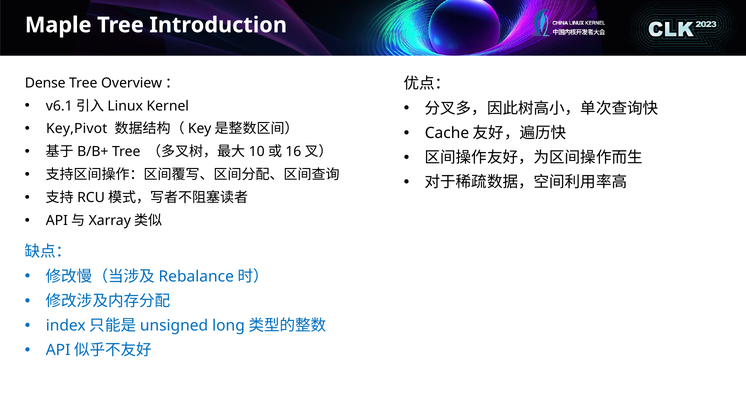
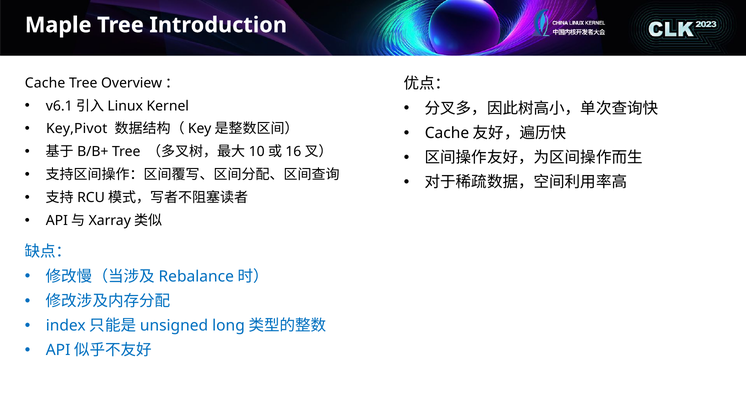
Dense at (45, 83): Dense -> Cache
